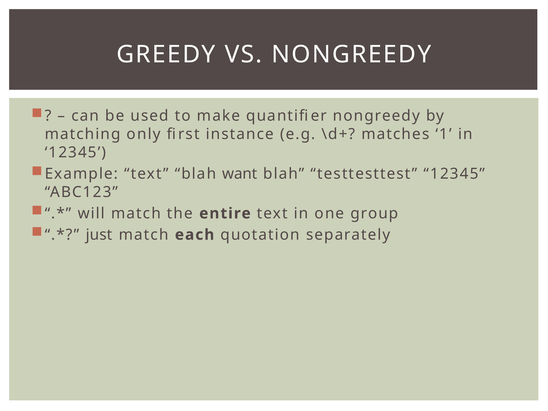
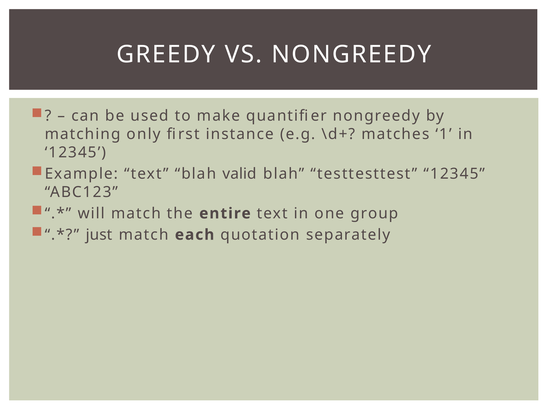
want: want -> valid
